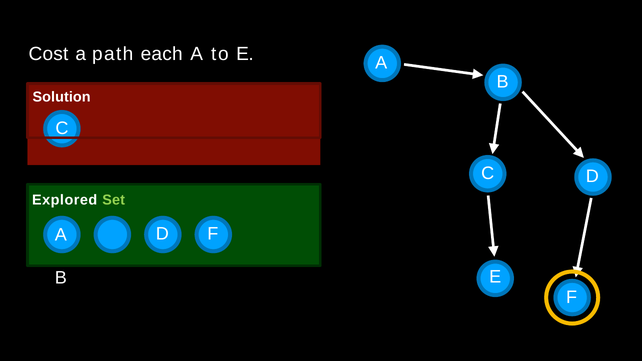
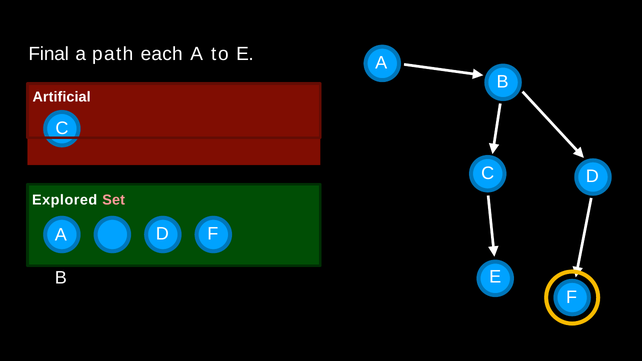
Cost: Cost -> Final
Solution: Solution -> Artificial
Set colour: light green -> pink
